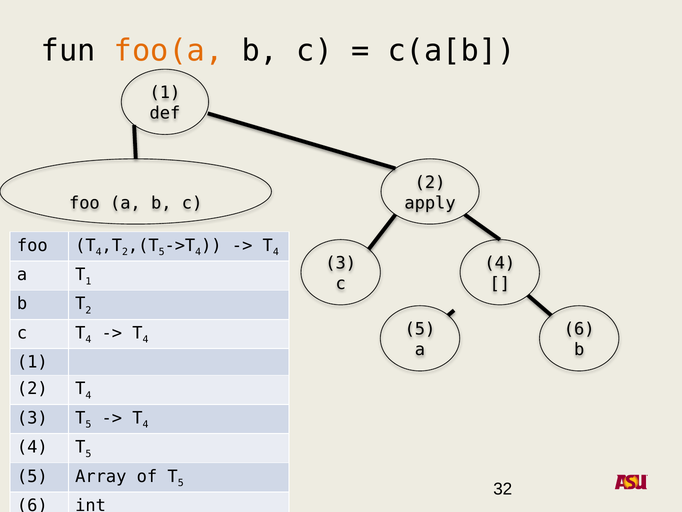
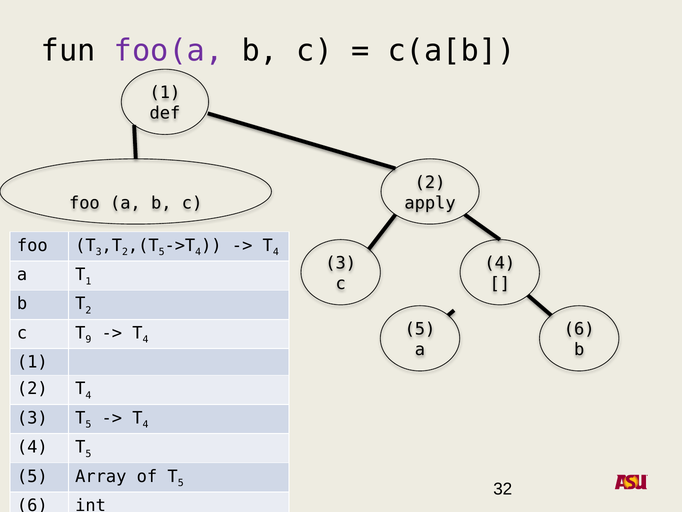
foo(a colour: orange -> purple
4 at (99, 252): 4 -> 3
4 at (88, 339): 4 -> 9
